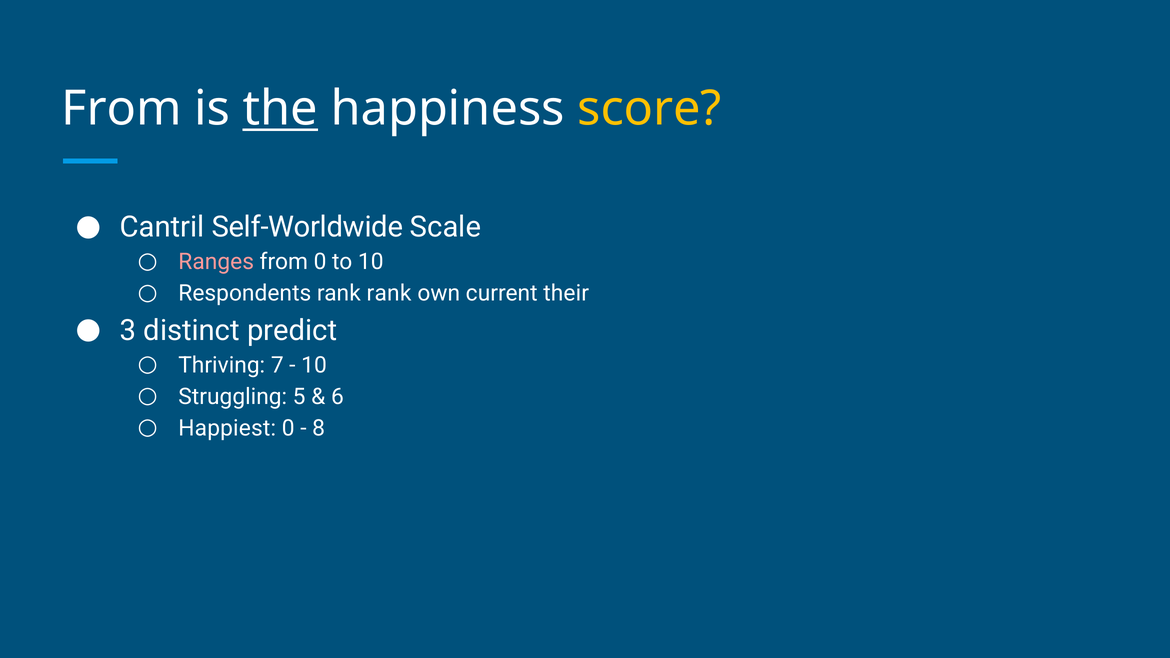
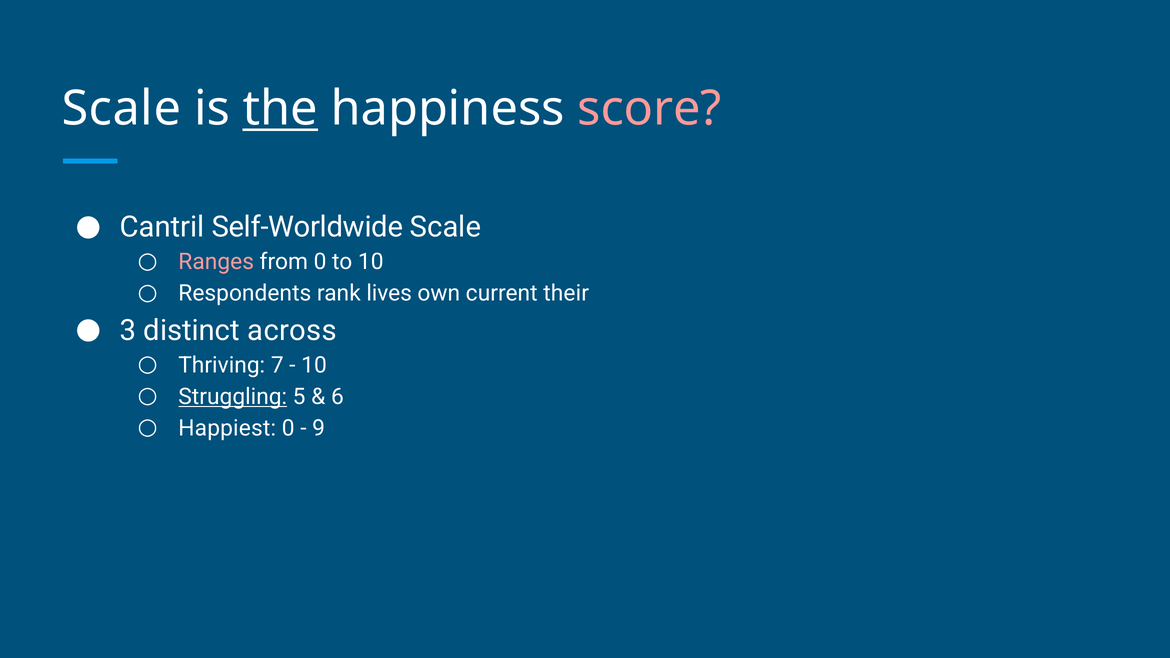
From at (122, 109): From -> Scale
score colour: yellow -> pink
rank rank: rank -> lives
predict: predict -> across
Struggling underline: none -> present
8: 8 -> 9
